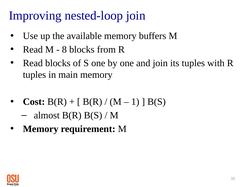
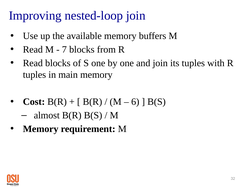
8: 8 -> 7
1: 1 -> 6
